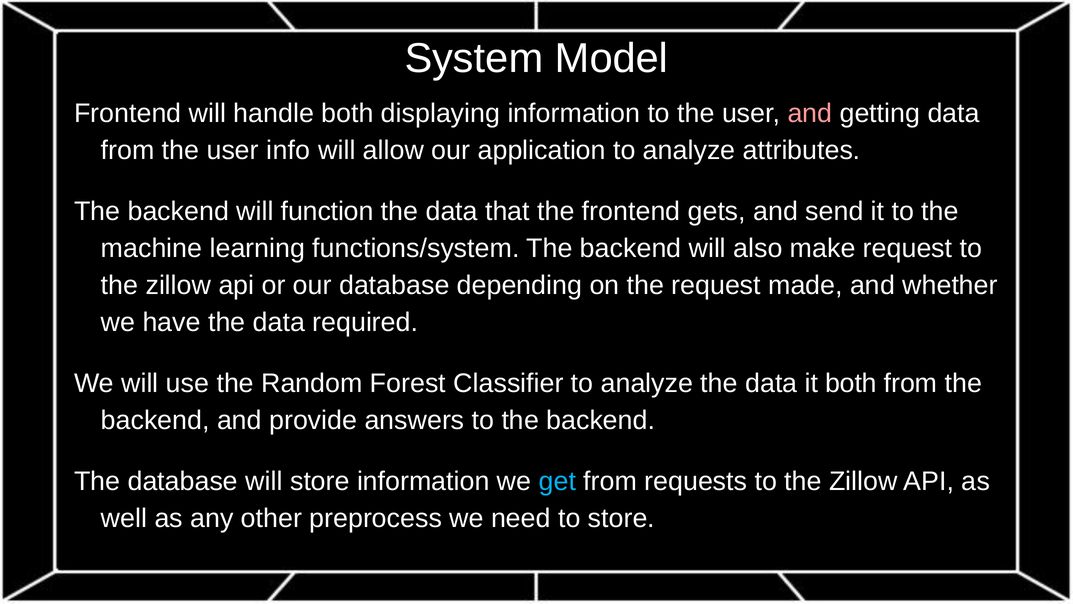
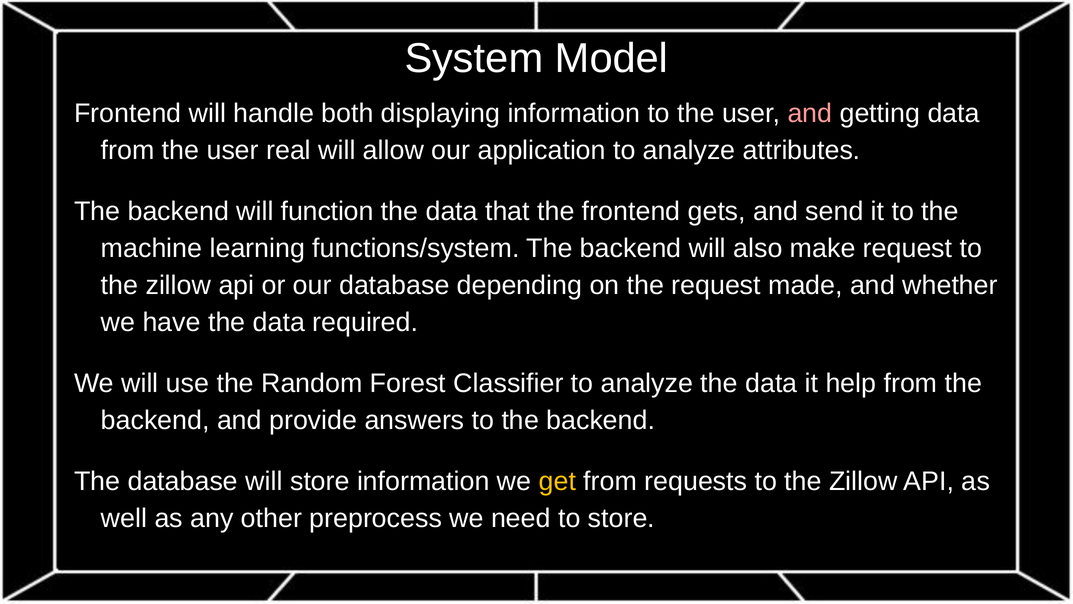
info: info -> real
it both: both -> help
get colour: light blue -> yellow
